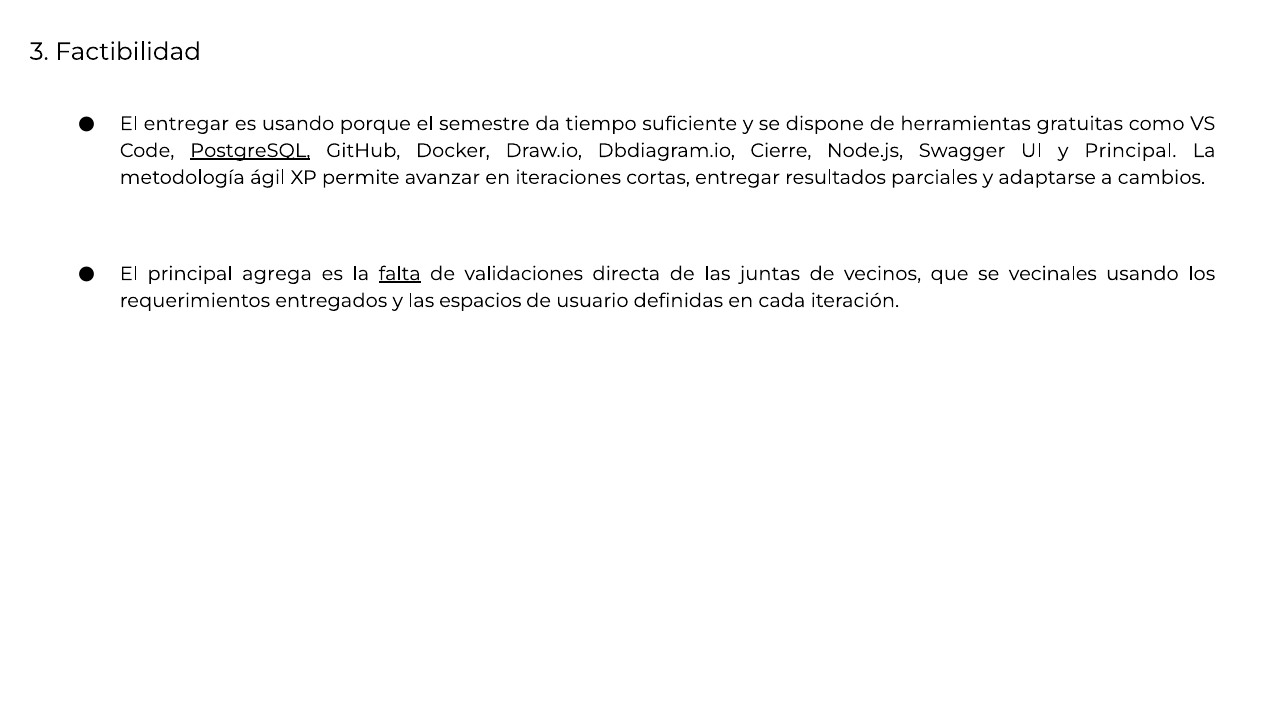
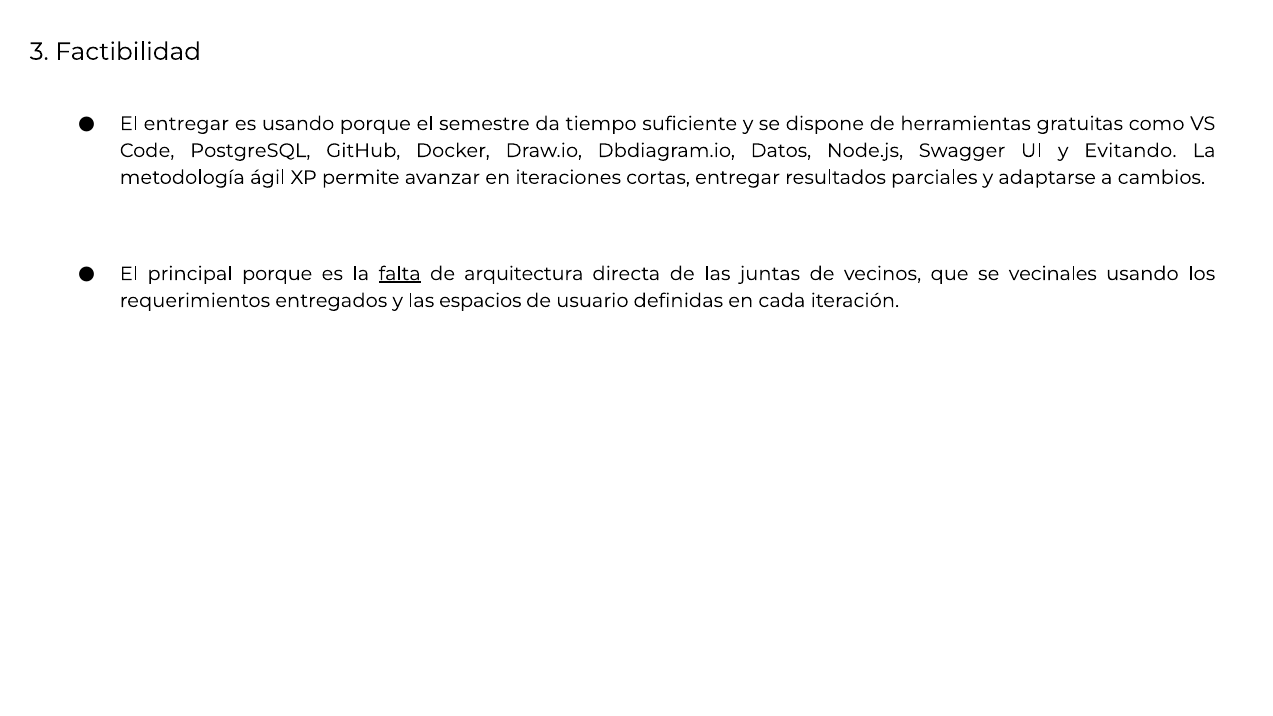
PostgreSQL underline: present -> none
Cierre: Cierre -> Datos
y Principal: Principal -> Evitando
principal agrega: agrega -> porque
validaciones: validaciones -> arquitectura
